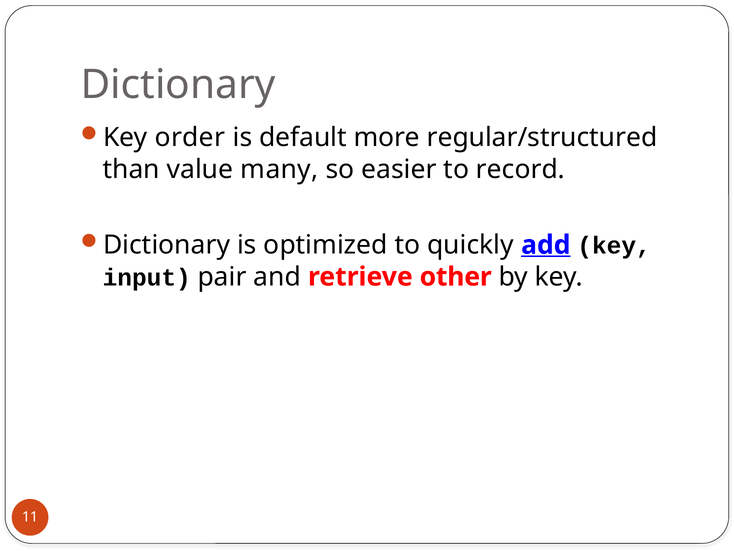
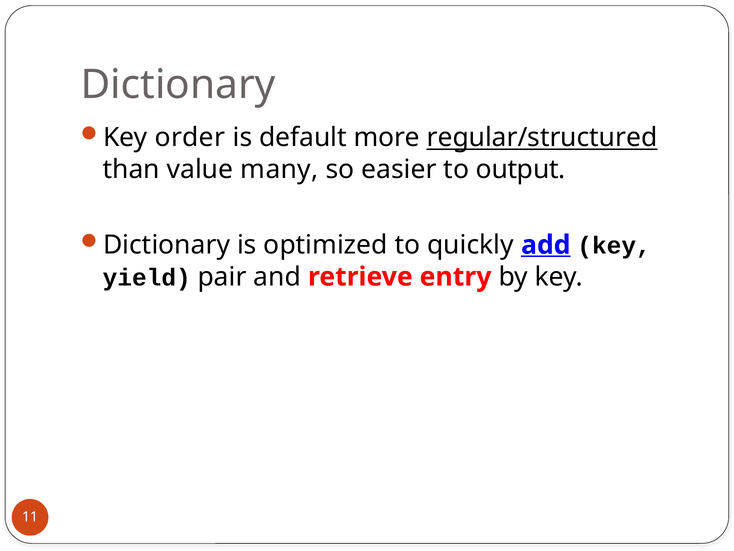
regular/structured underline: none -> present
record: record -> output
input: input -> yield
other: other -> entry
